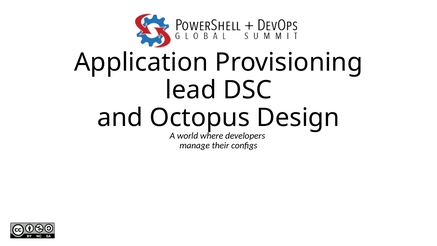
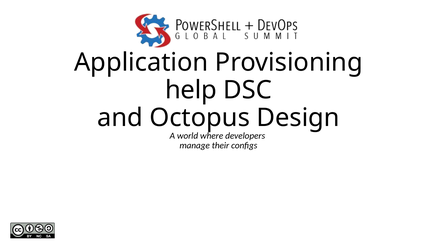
lead: lead -> help
